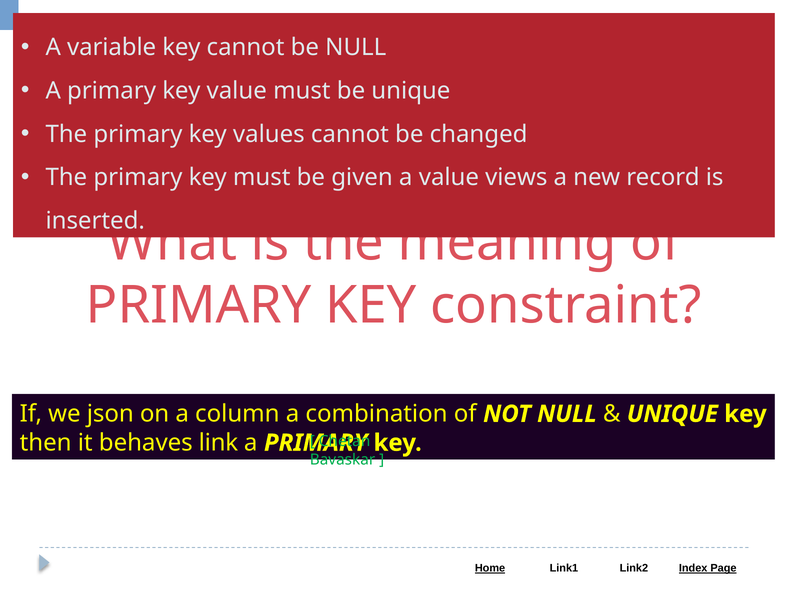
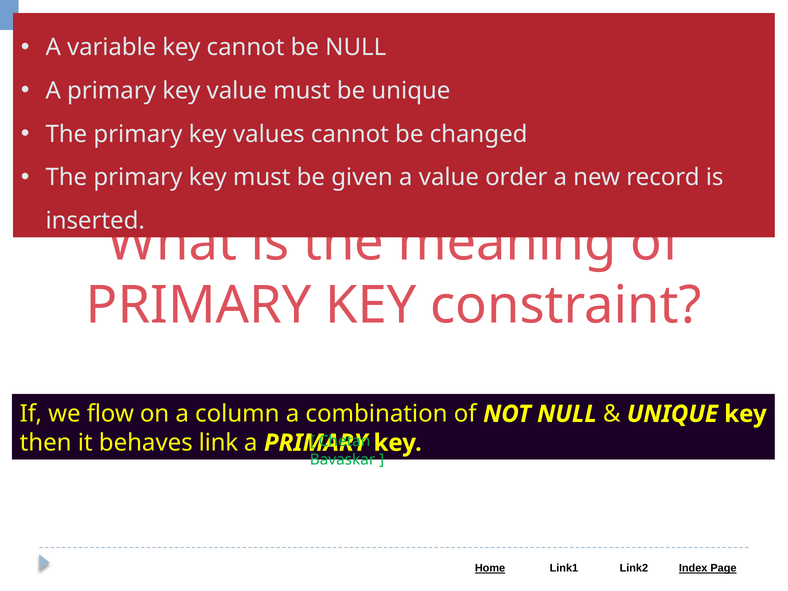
views: views -> order
json: json -> flow
